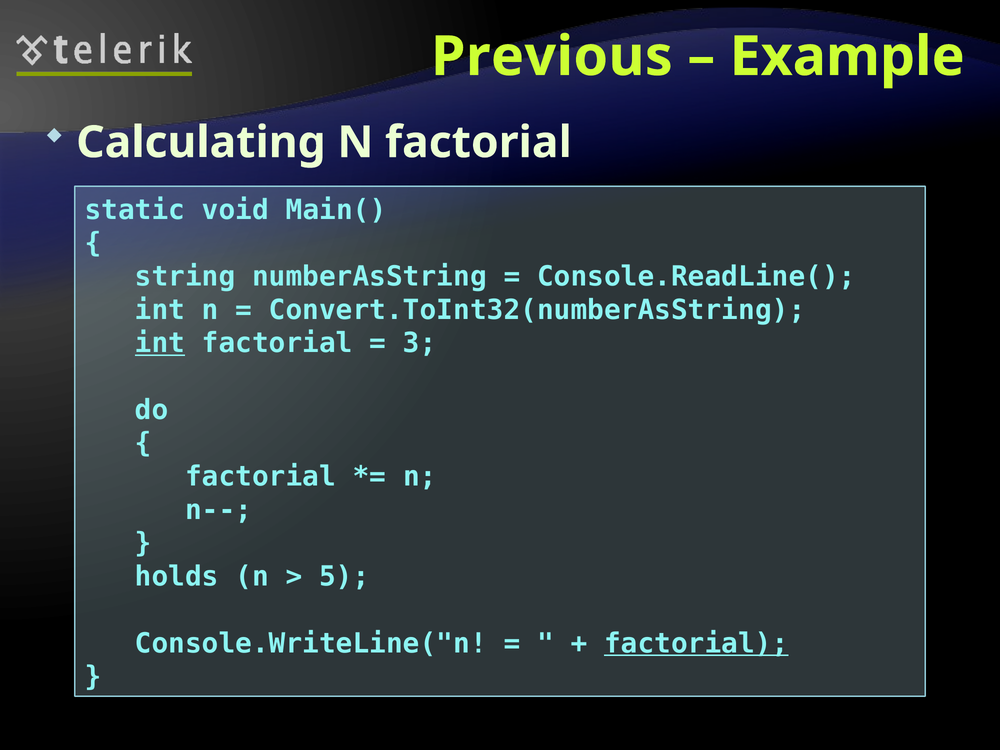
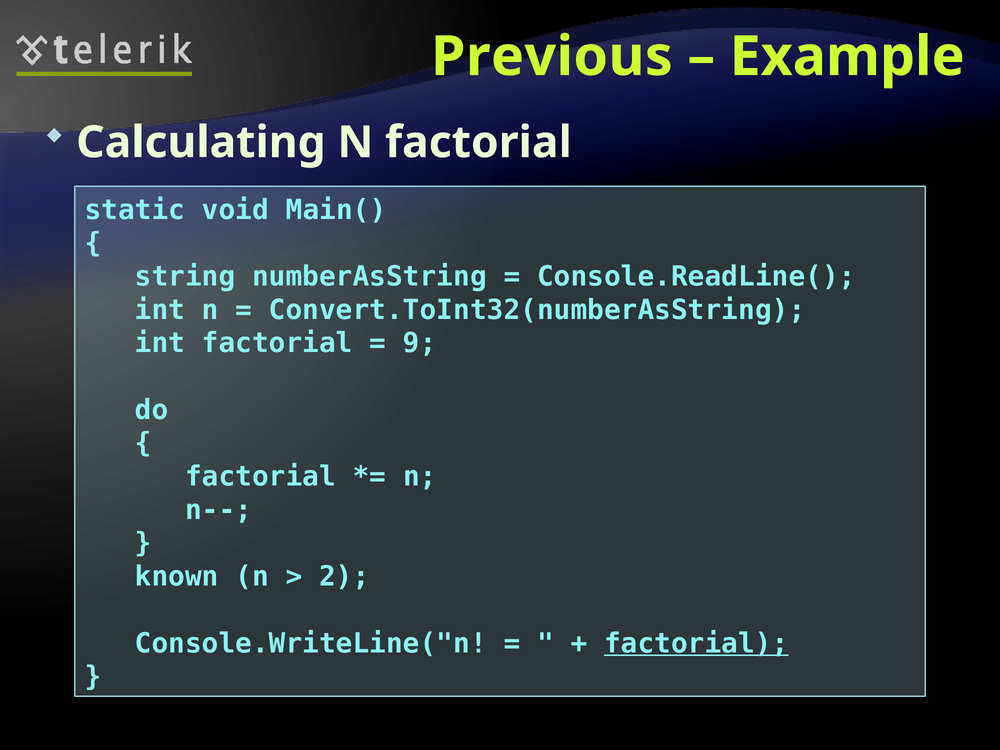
int at (160, 343) underline: present -> none
3: 3 -> 9
holds: holds -> known
5: 5 -> 2
